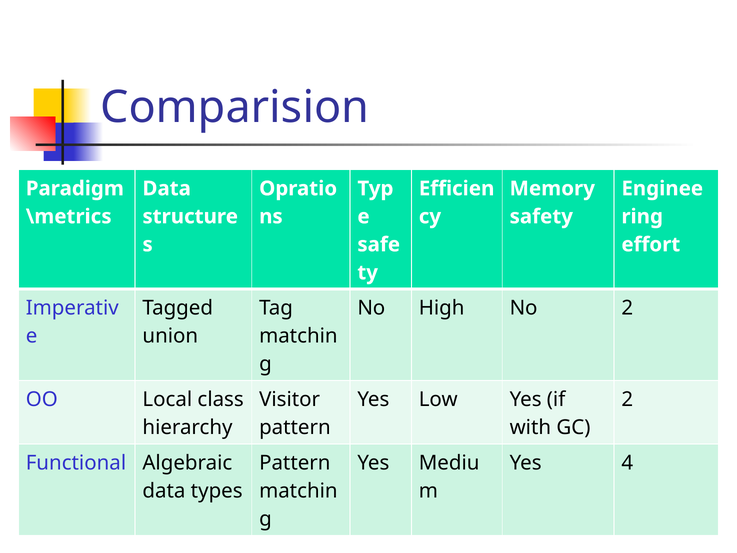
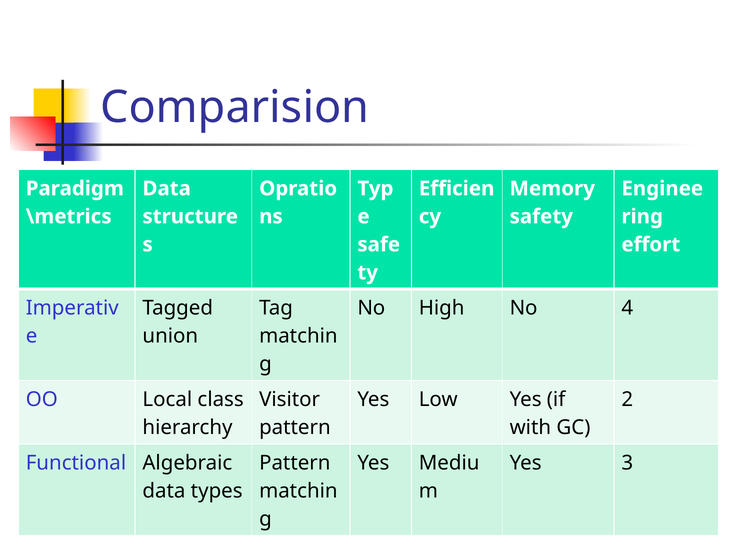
No 2: 2 -> 4
4: 4 -> 3
